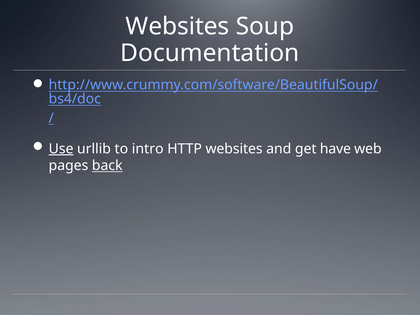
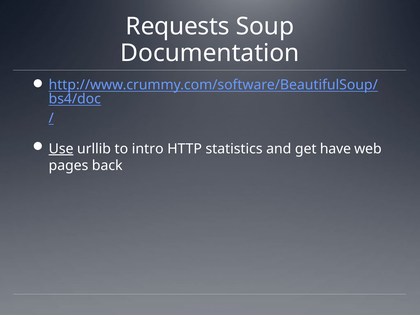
Websites at (177, 27): Websites -> Requests
HTTP websites: websites -> statistics
back underline: present -> none
